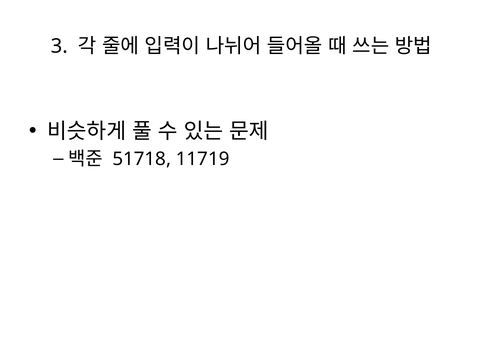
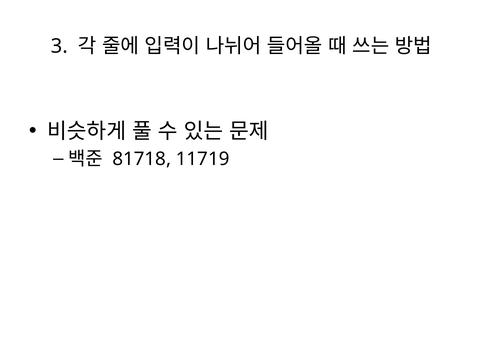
51718: 51718 -> 81718
